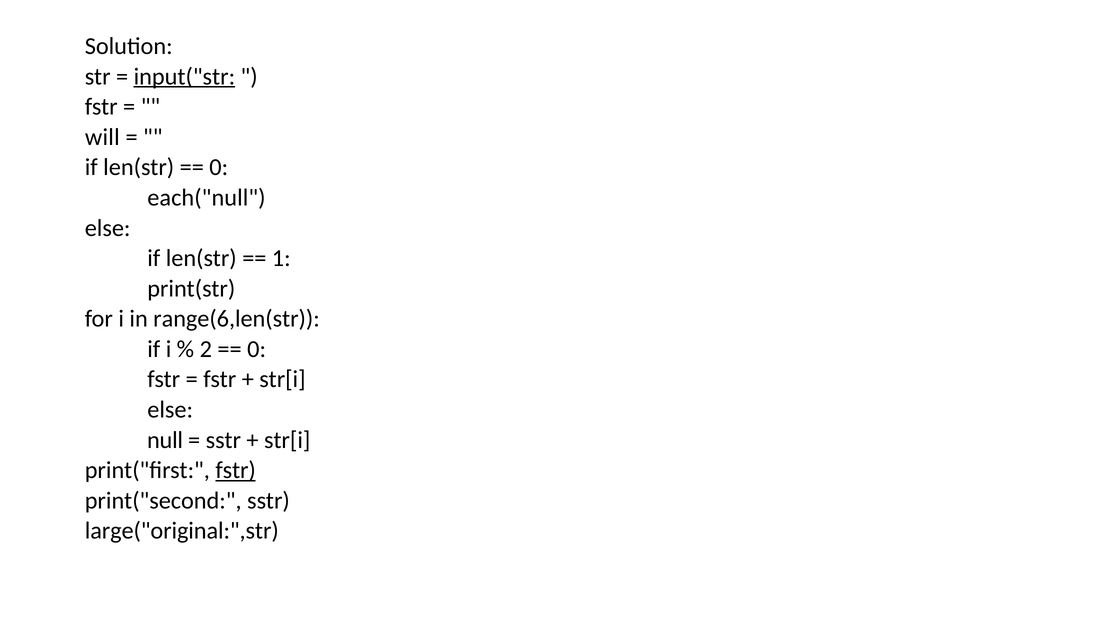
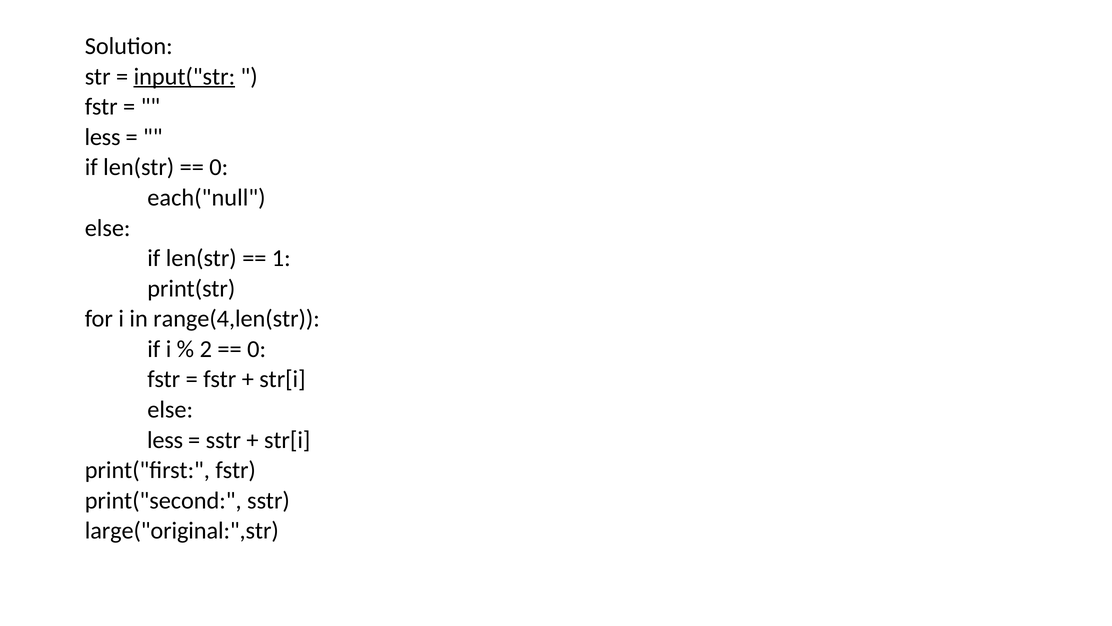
will at (102, 137): will -> less
range(6,len(str: range(6,len(str -> range(4,len(str
null at (165, 440): null -> less
fstr at (236, 470) underline: present -> none
